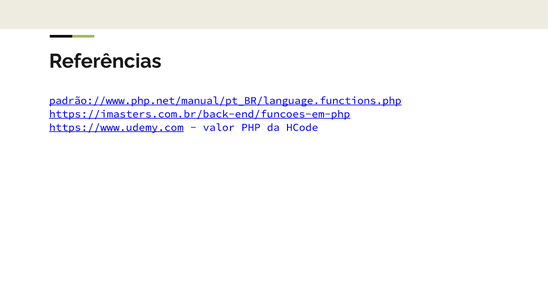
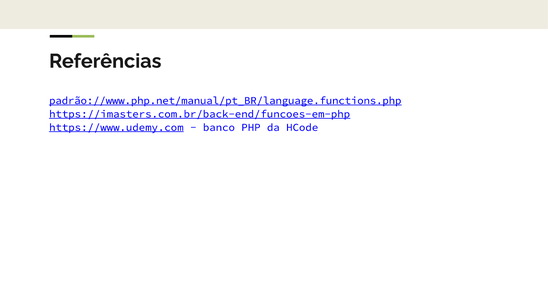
valor: valor -> banco
